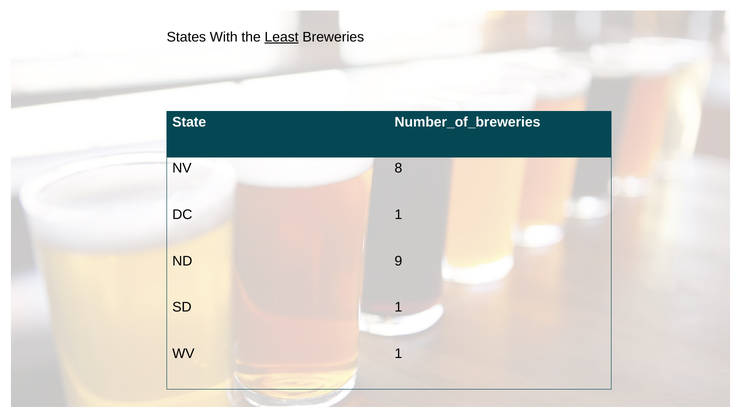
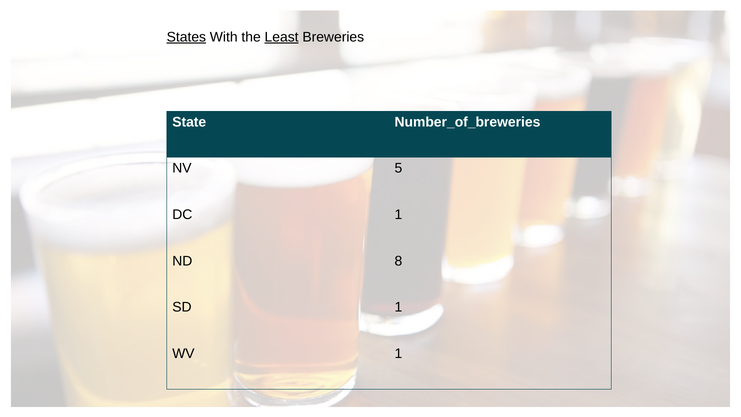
States underline: none -> present
8: 8 -> 5
9: 9 -> 8
